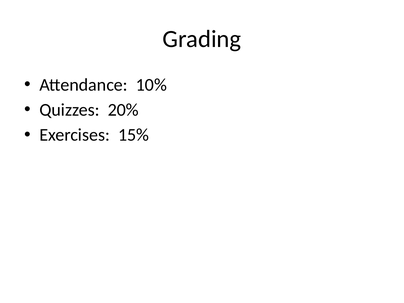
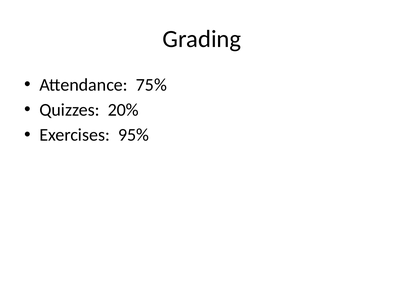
10%: 10% -> 75%
15%: 15% -> 95%
